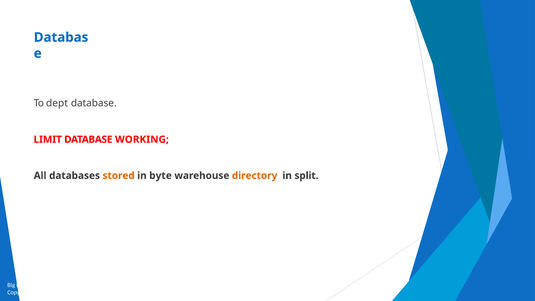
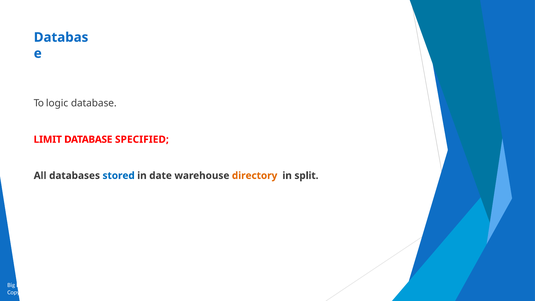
dept: dept -> logic
WORKING: WORKING -> SPECIFIED
stored colour: orange -> blue
byte: byte -> date
